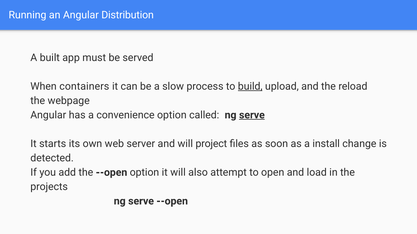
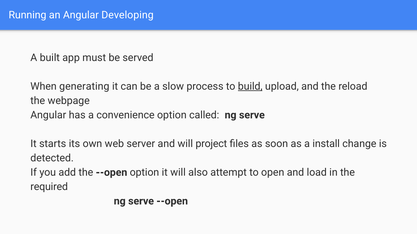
Distribution: Distribution -> Developing
containers: containers -> generating
serve at (252, 115) underline: present -> none
projects: projects -> required
